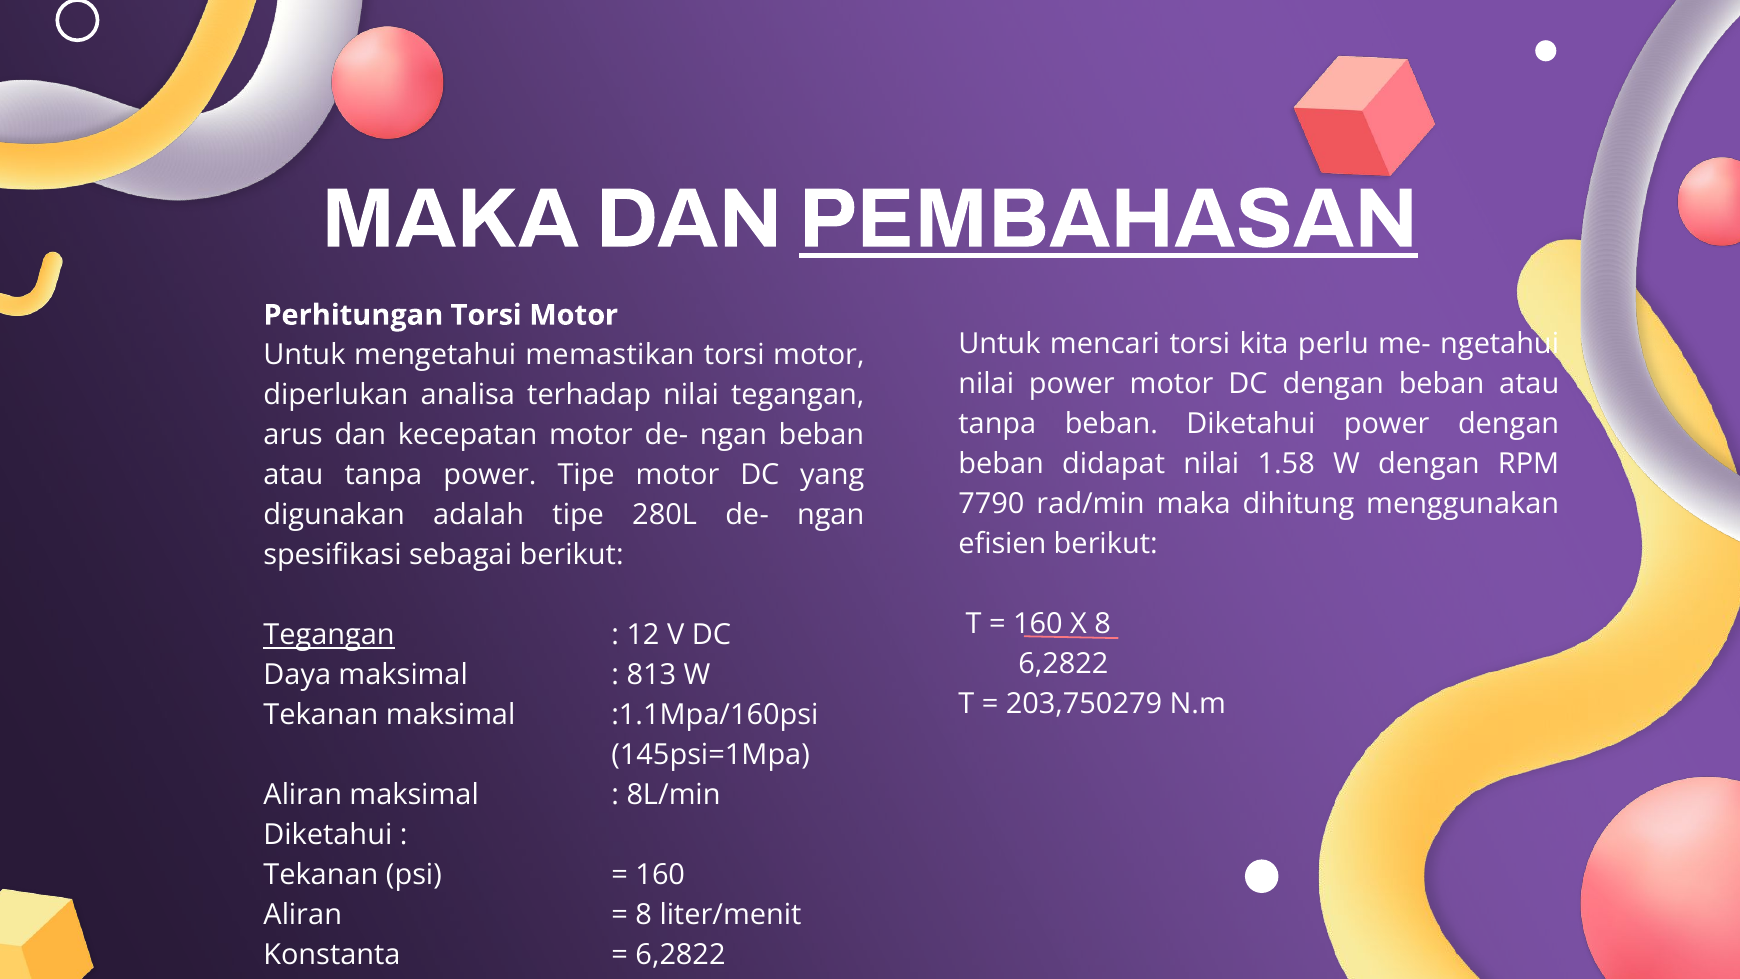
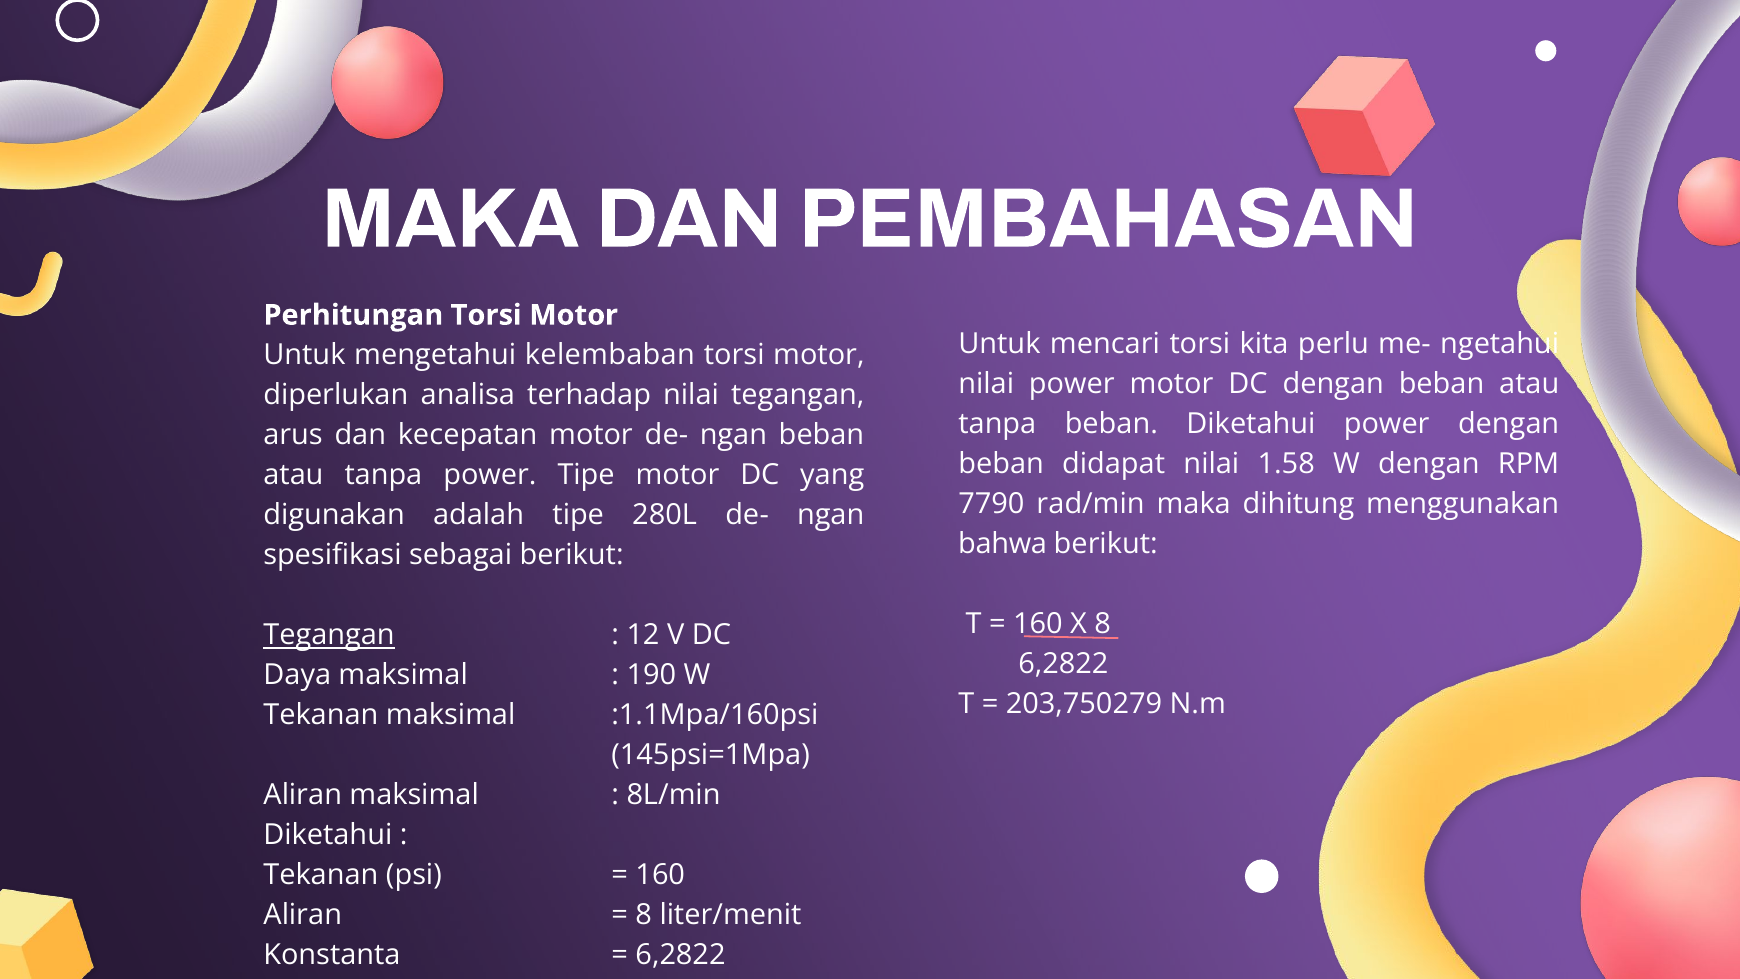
PEMBAHASAN underline: present -> none
memastikan: memastikan -> kelembaban
efisien: efisien -> bahwa
813: 813 -> 190
